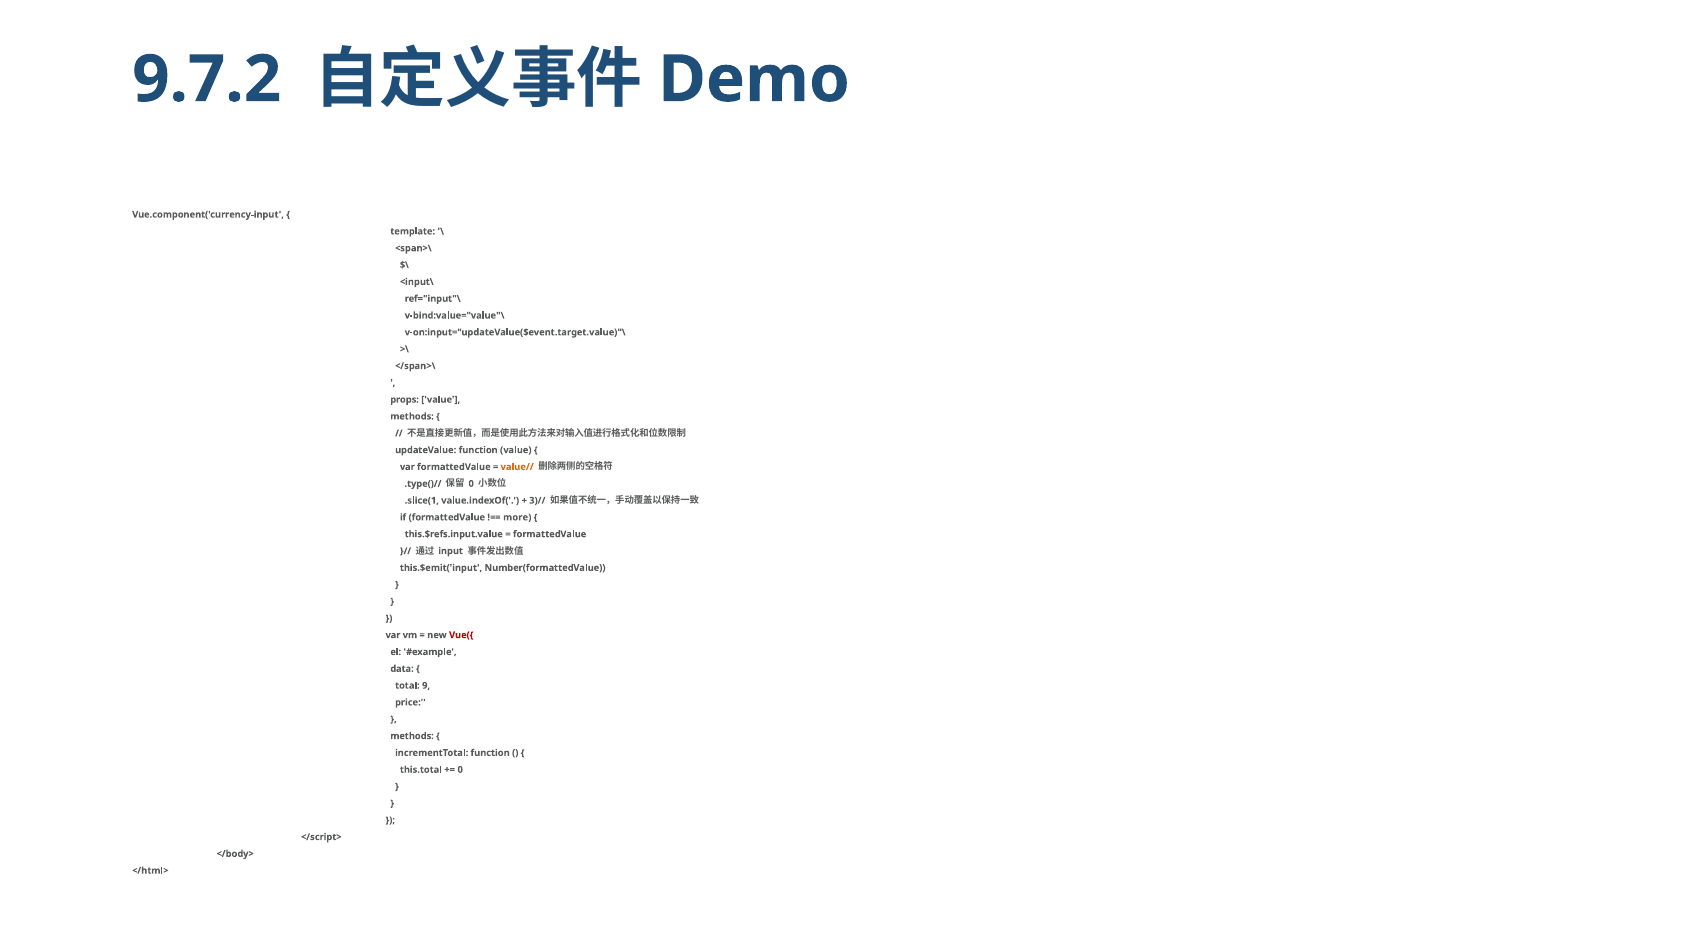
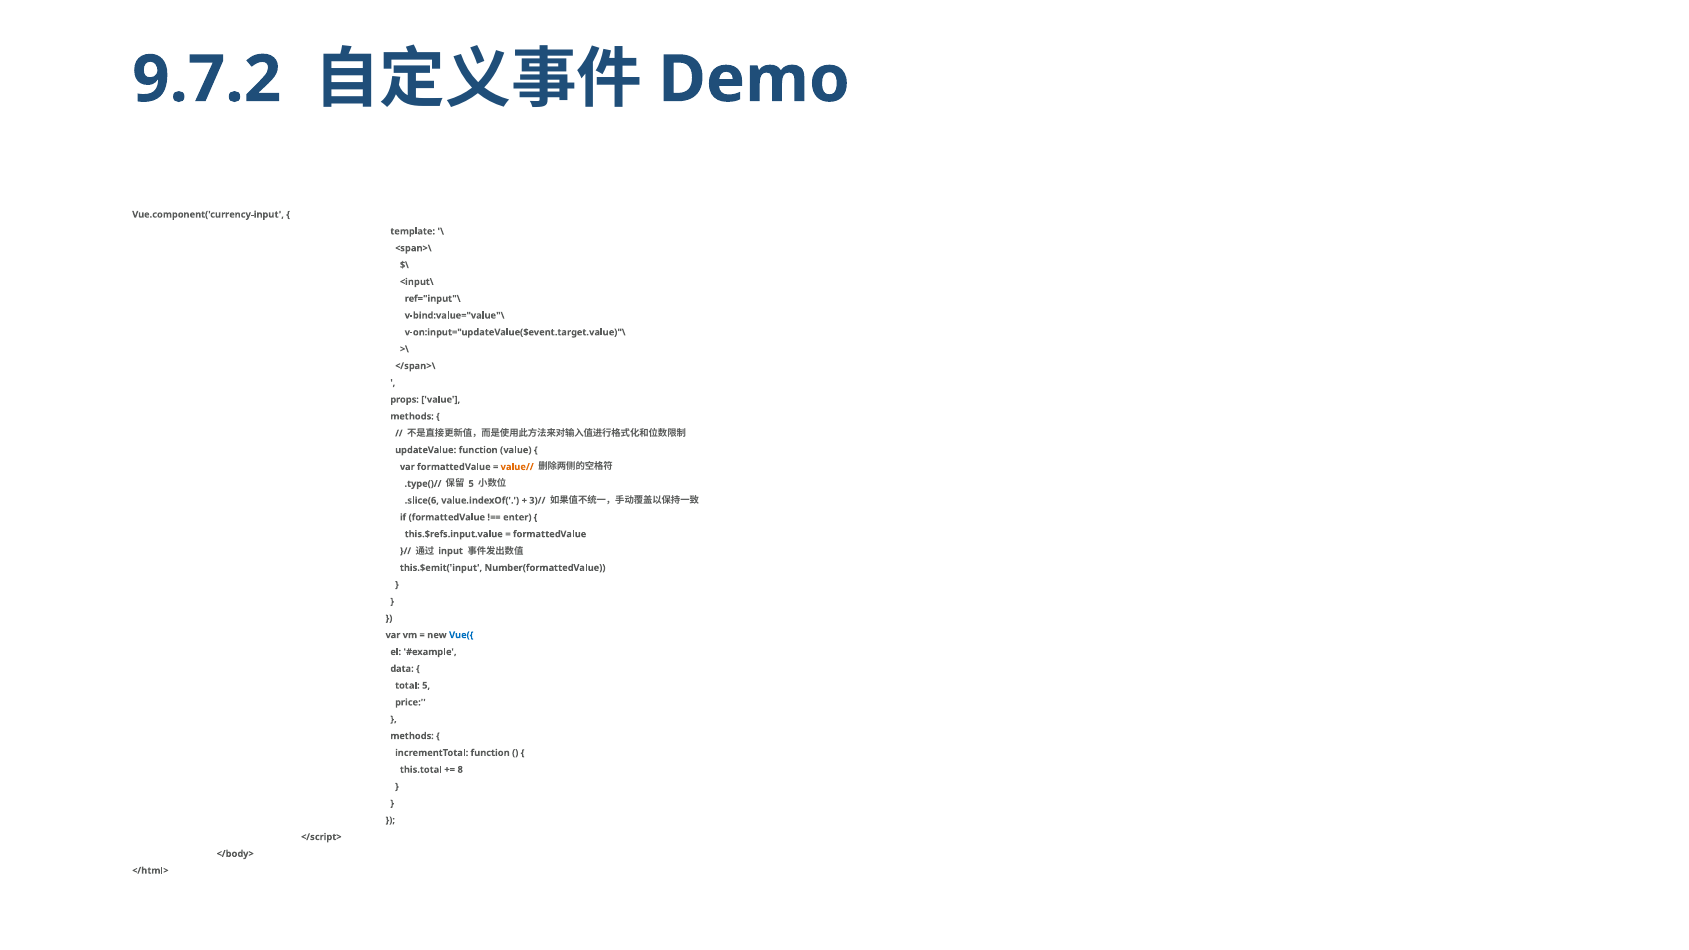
0 at (471, 484): 0 -> 5
.slice(1: .slice(1 -> .slice(6
more: more -> enter
Vue({ colour: red -> blue
total 9: 9 -> 5
0 at (460, 770): 0 -> 8
